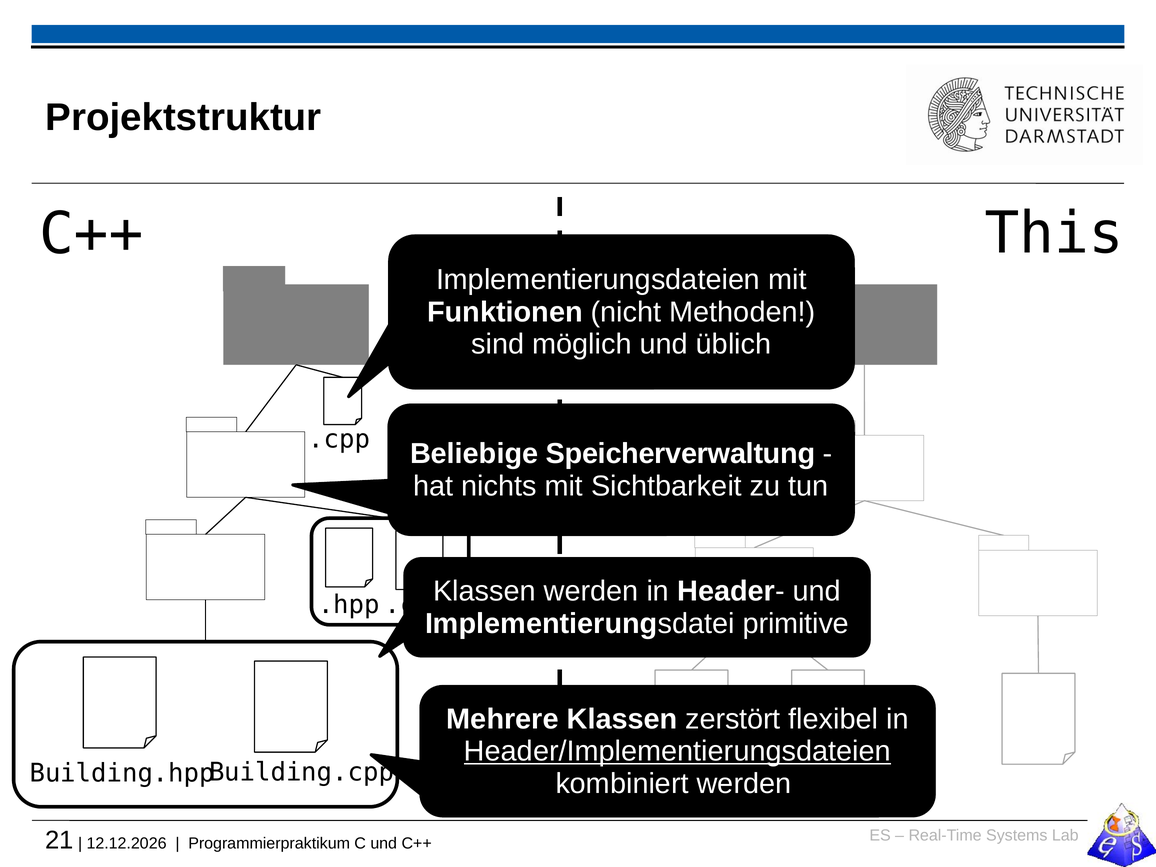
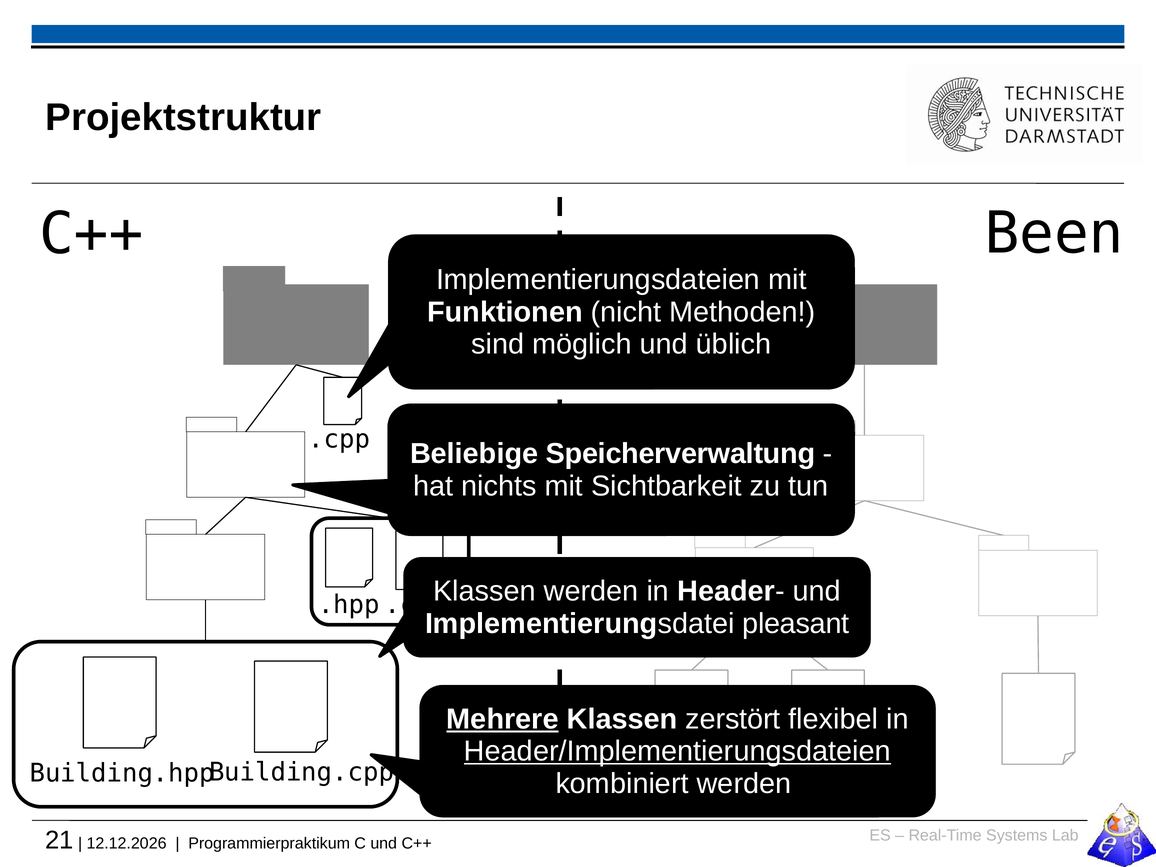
This: This -> Been
primitive: primitive -> pleasant
Mehrere underline: none -> present
